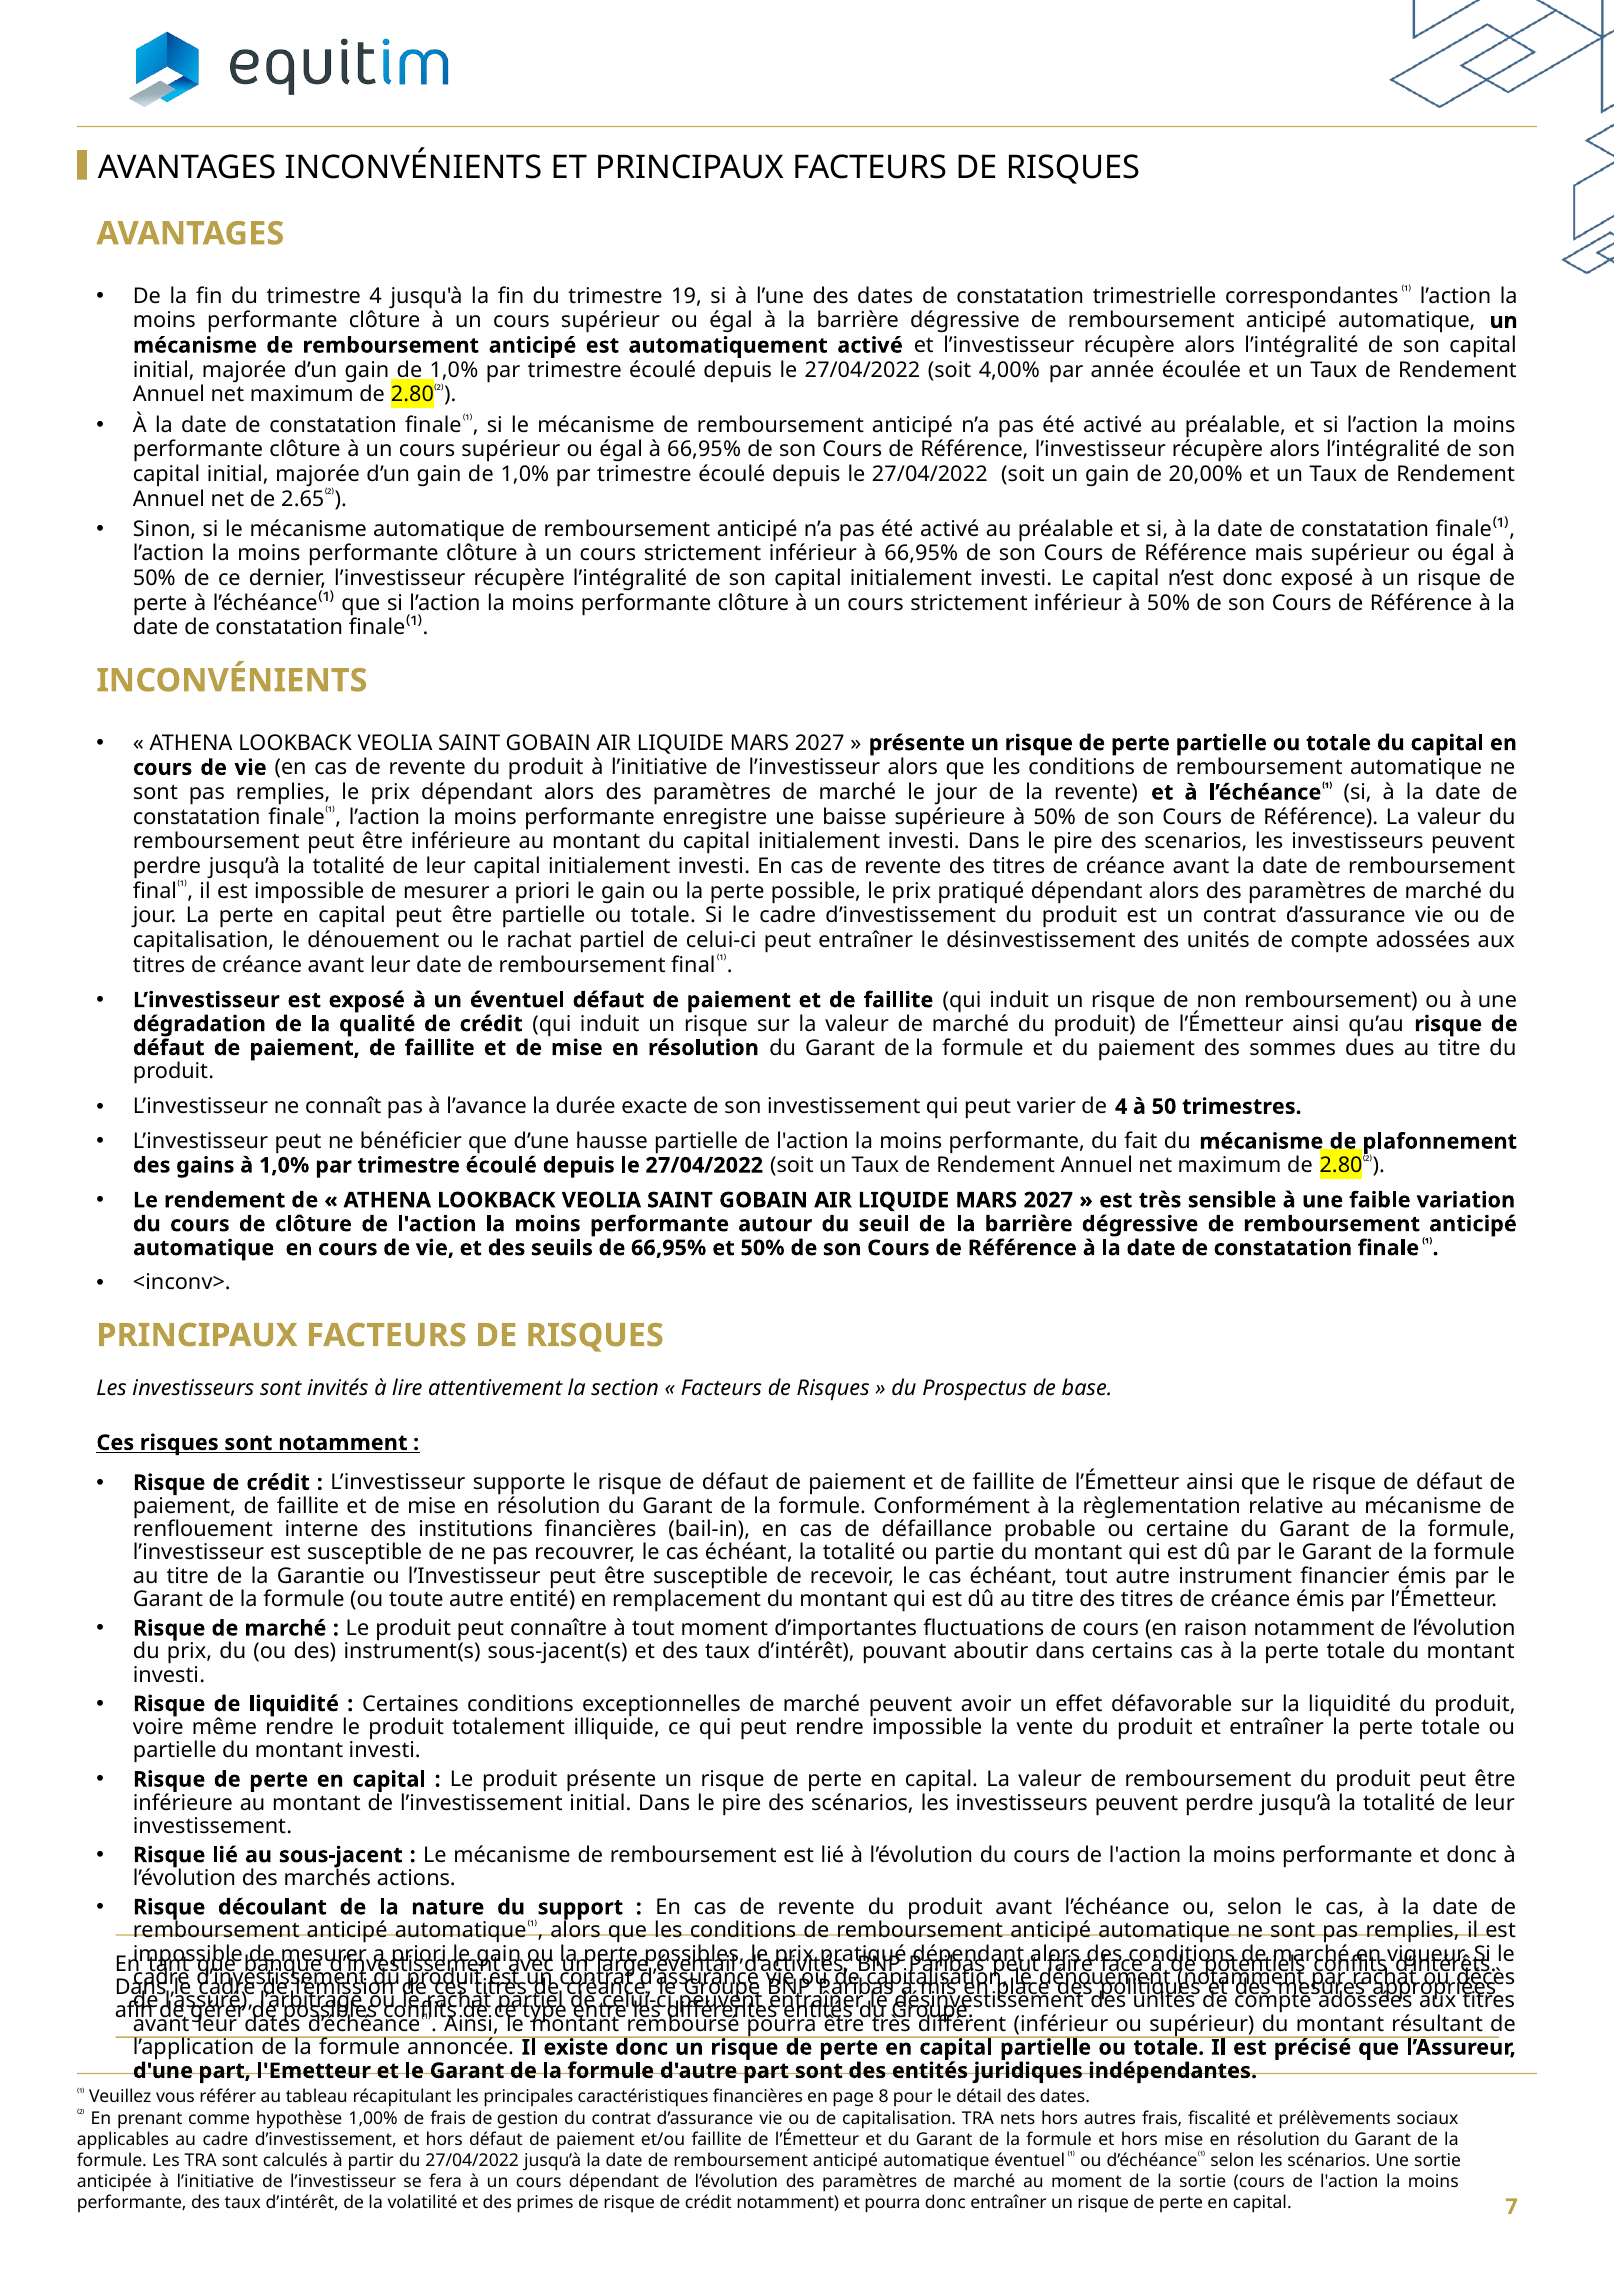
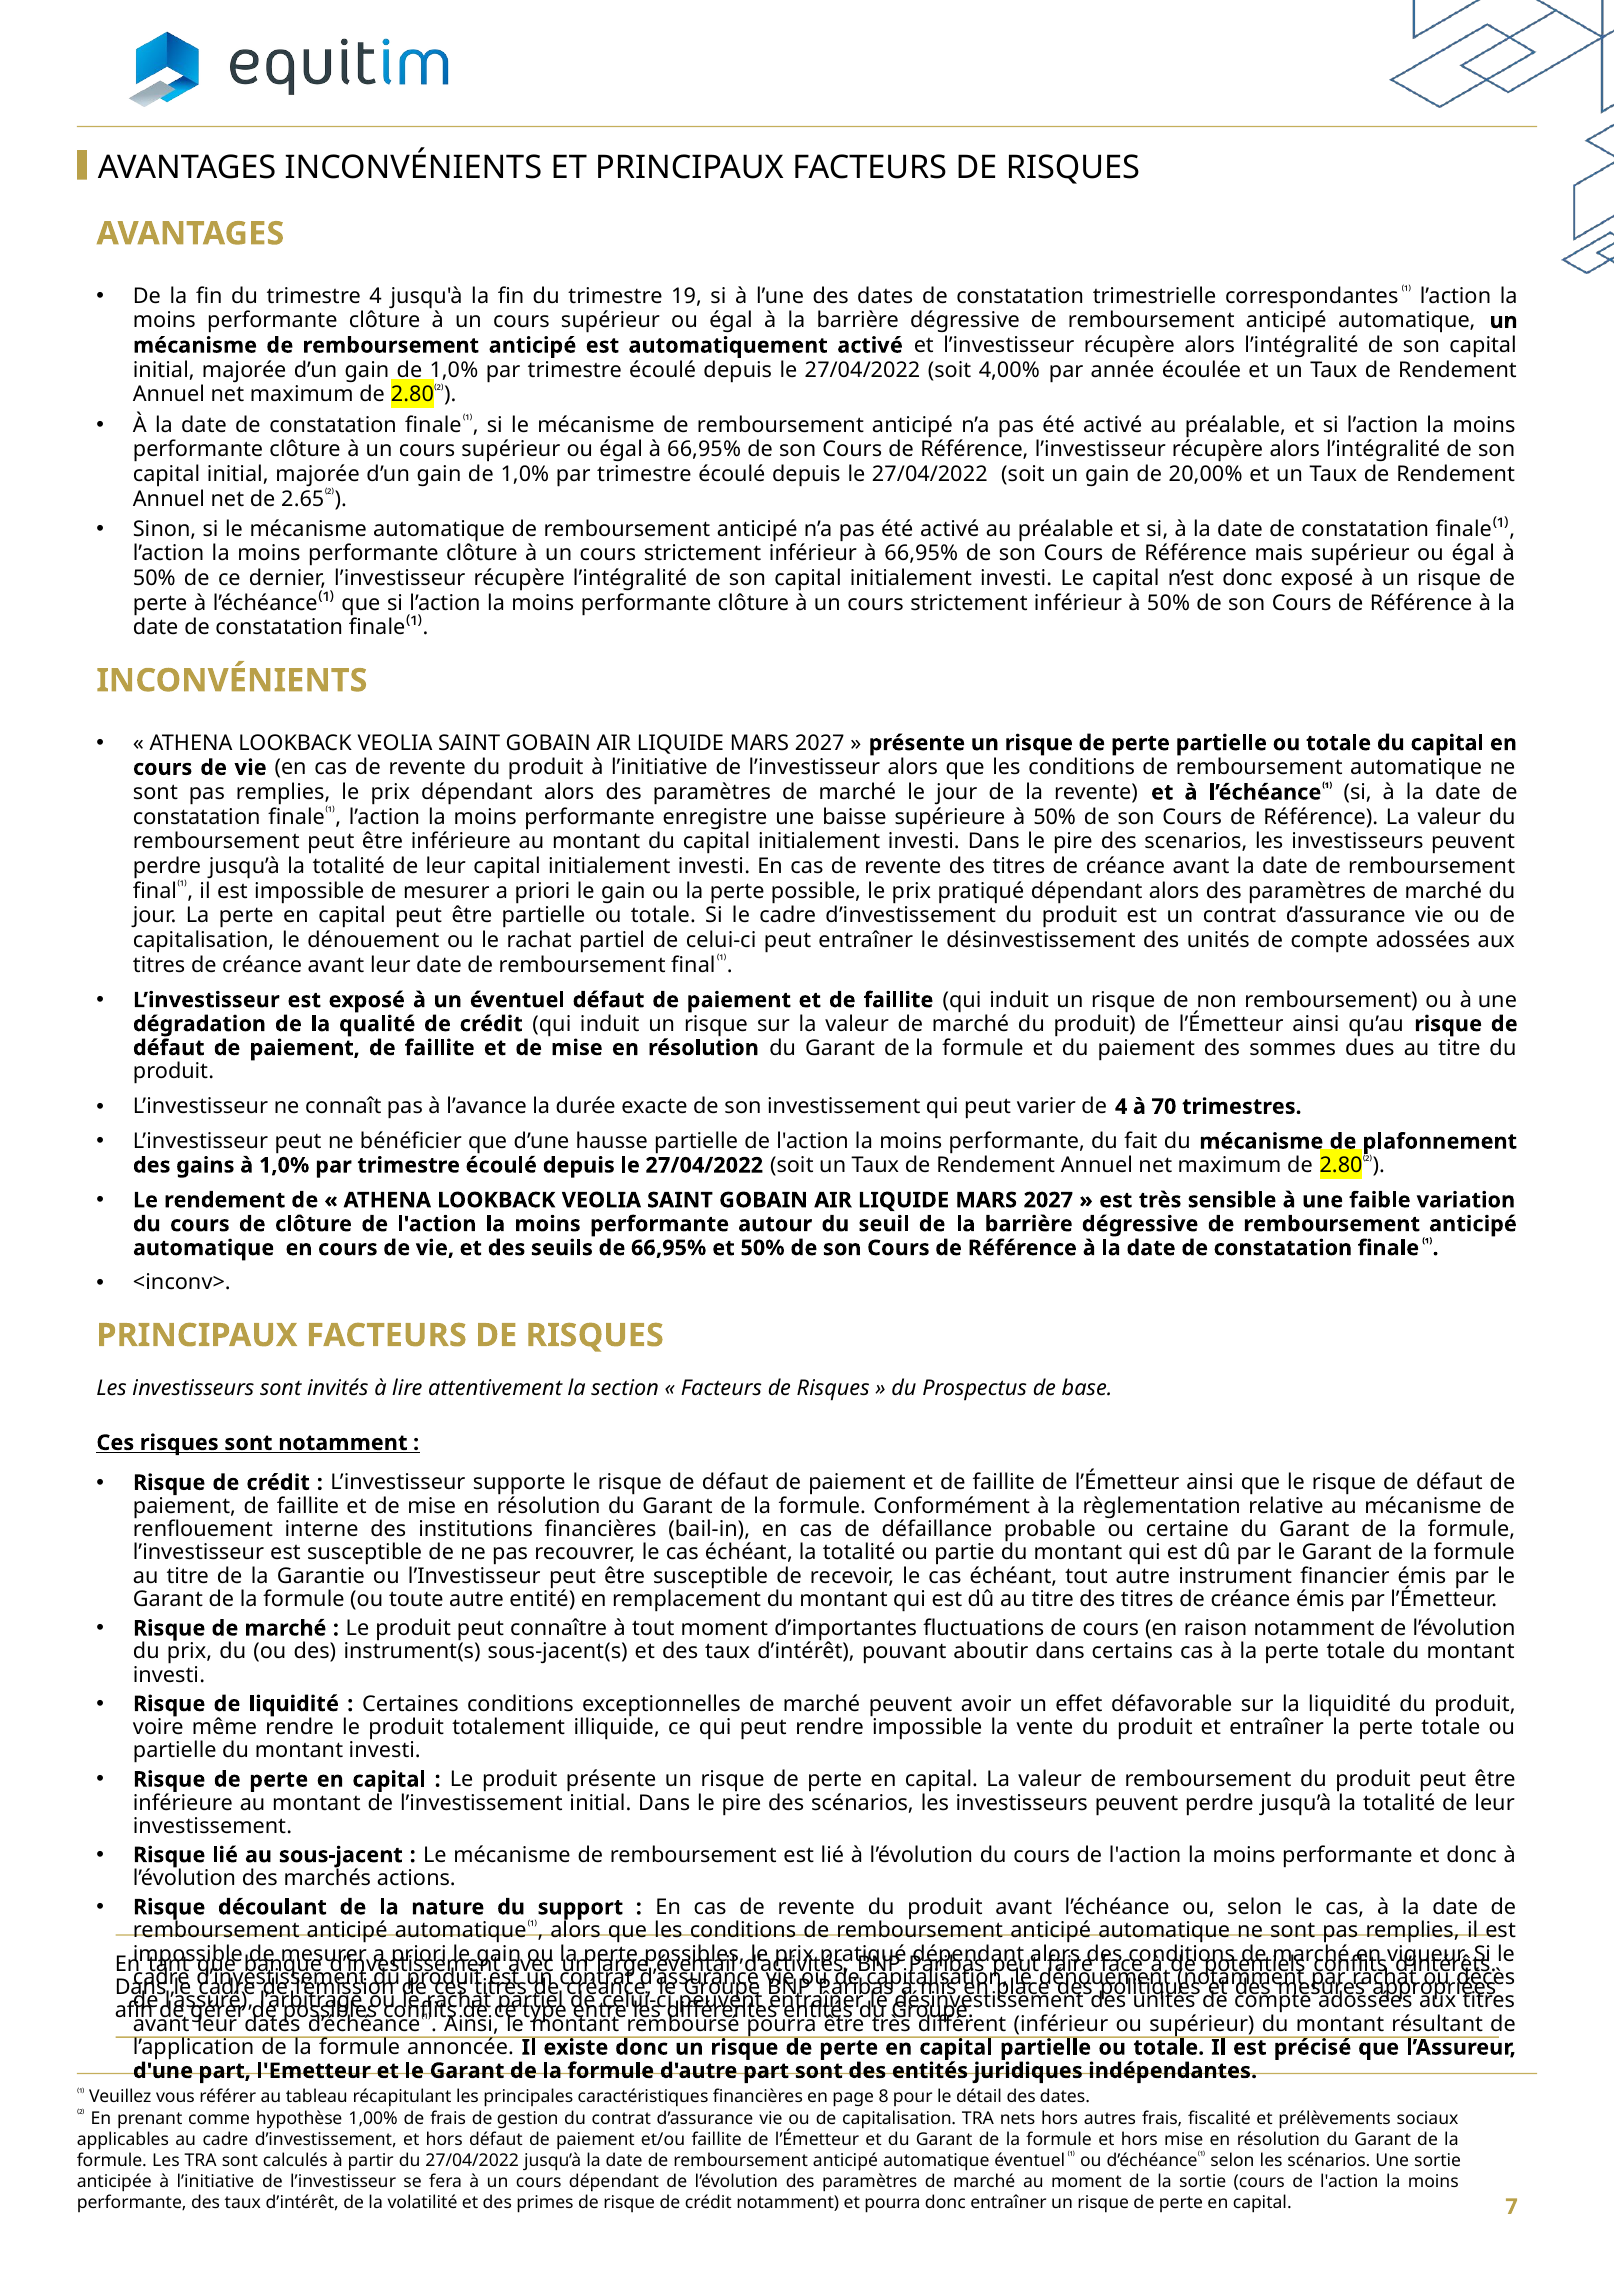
50: 50 -> 70
